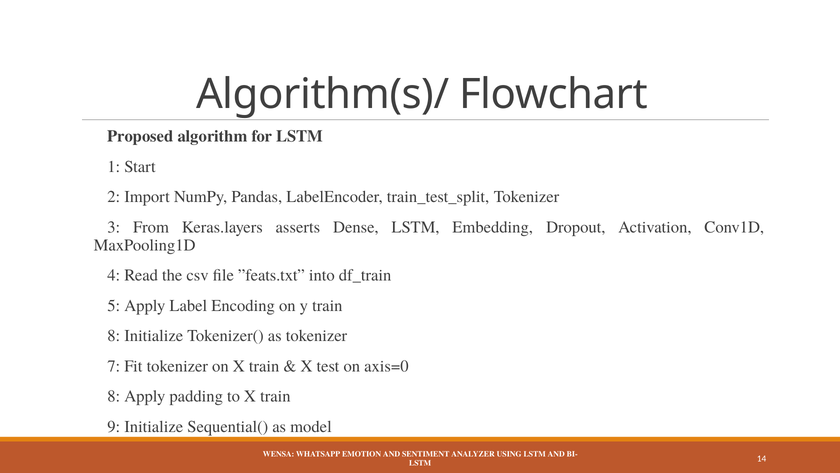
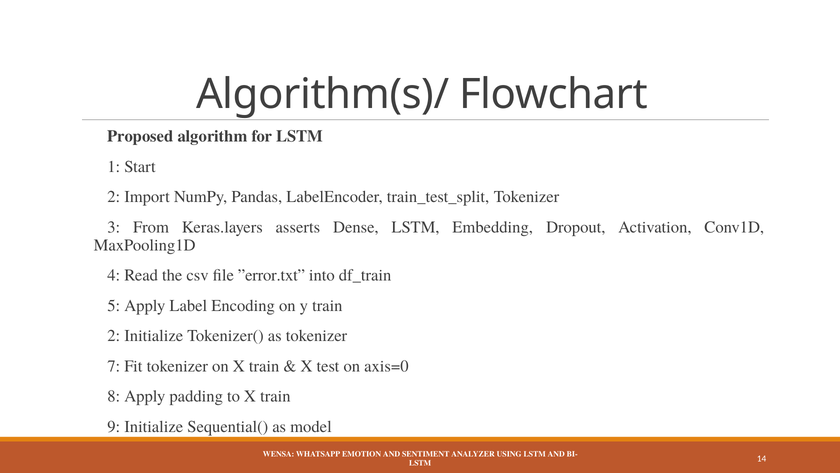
”feats.txt: ”feats.txt -> ”error.txt
8 at (114, 336): 8 -> 2
